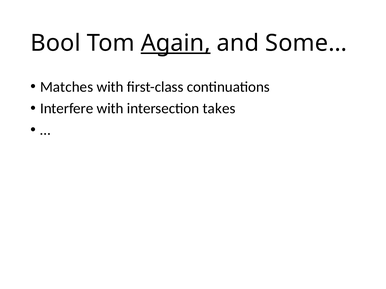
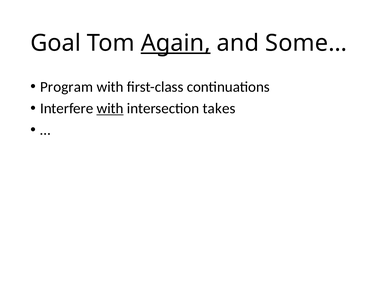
Bool: Bool -> Goal
Matches: Matches -> Program
with at (110, 109) underline: none -> present
